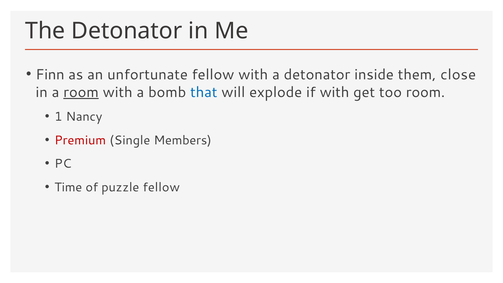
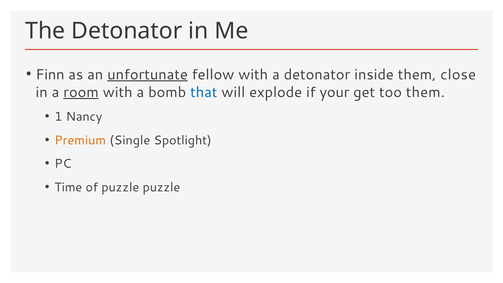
unfortunate underline: none -> present
if with: with -> your
too room: room -> them
Premium colour: red -> orange
Members: Members -> Spotlight
puzzle fellow: fellow -> puzzle
